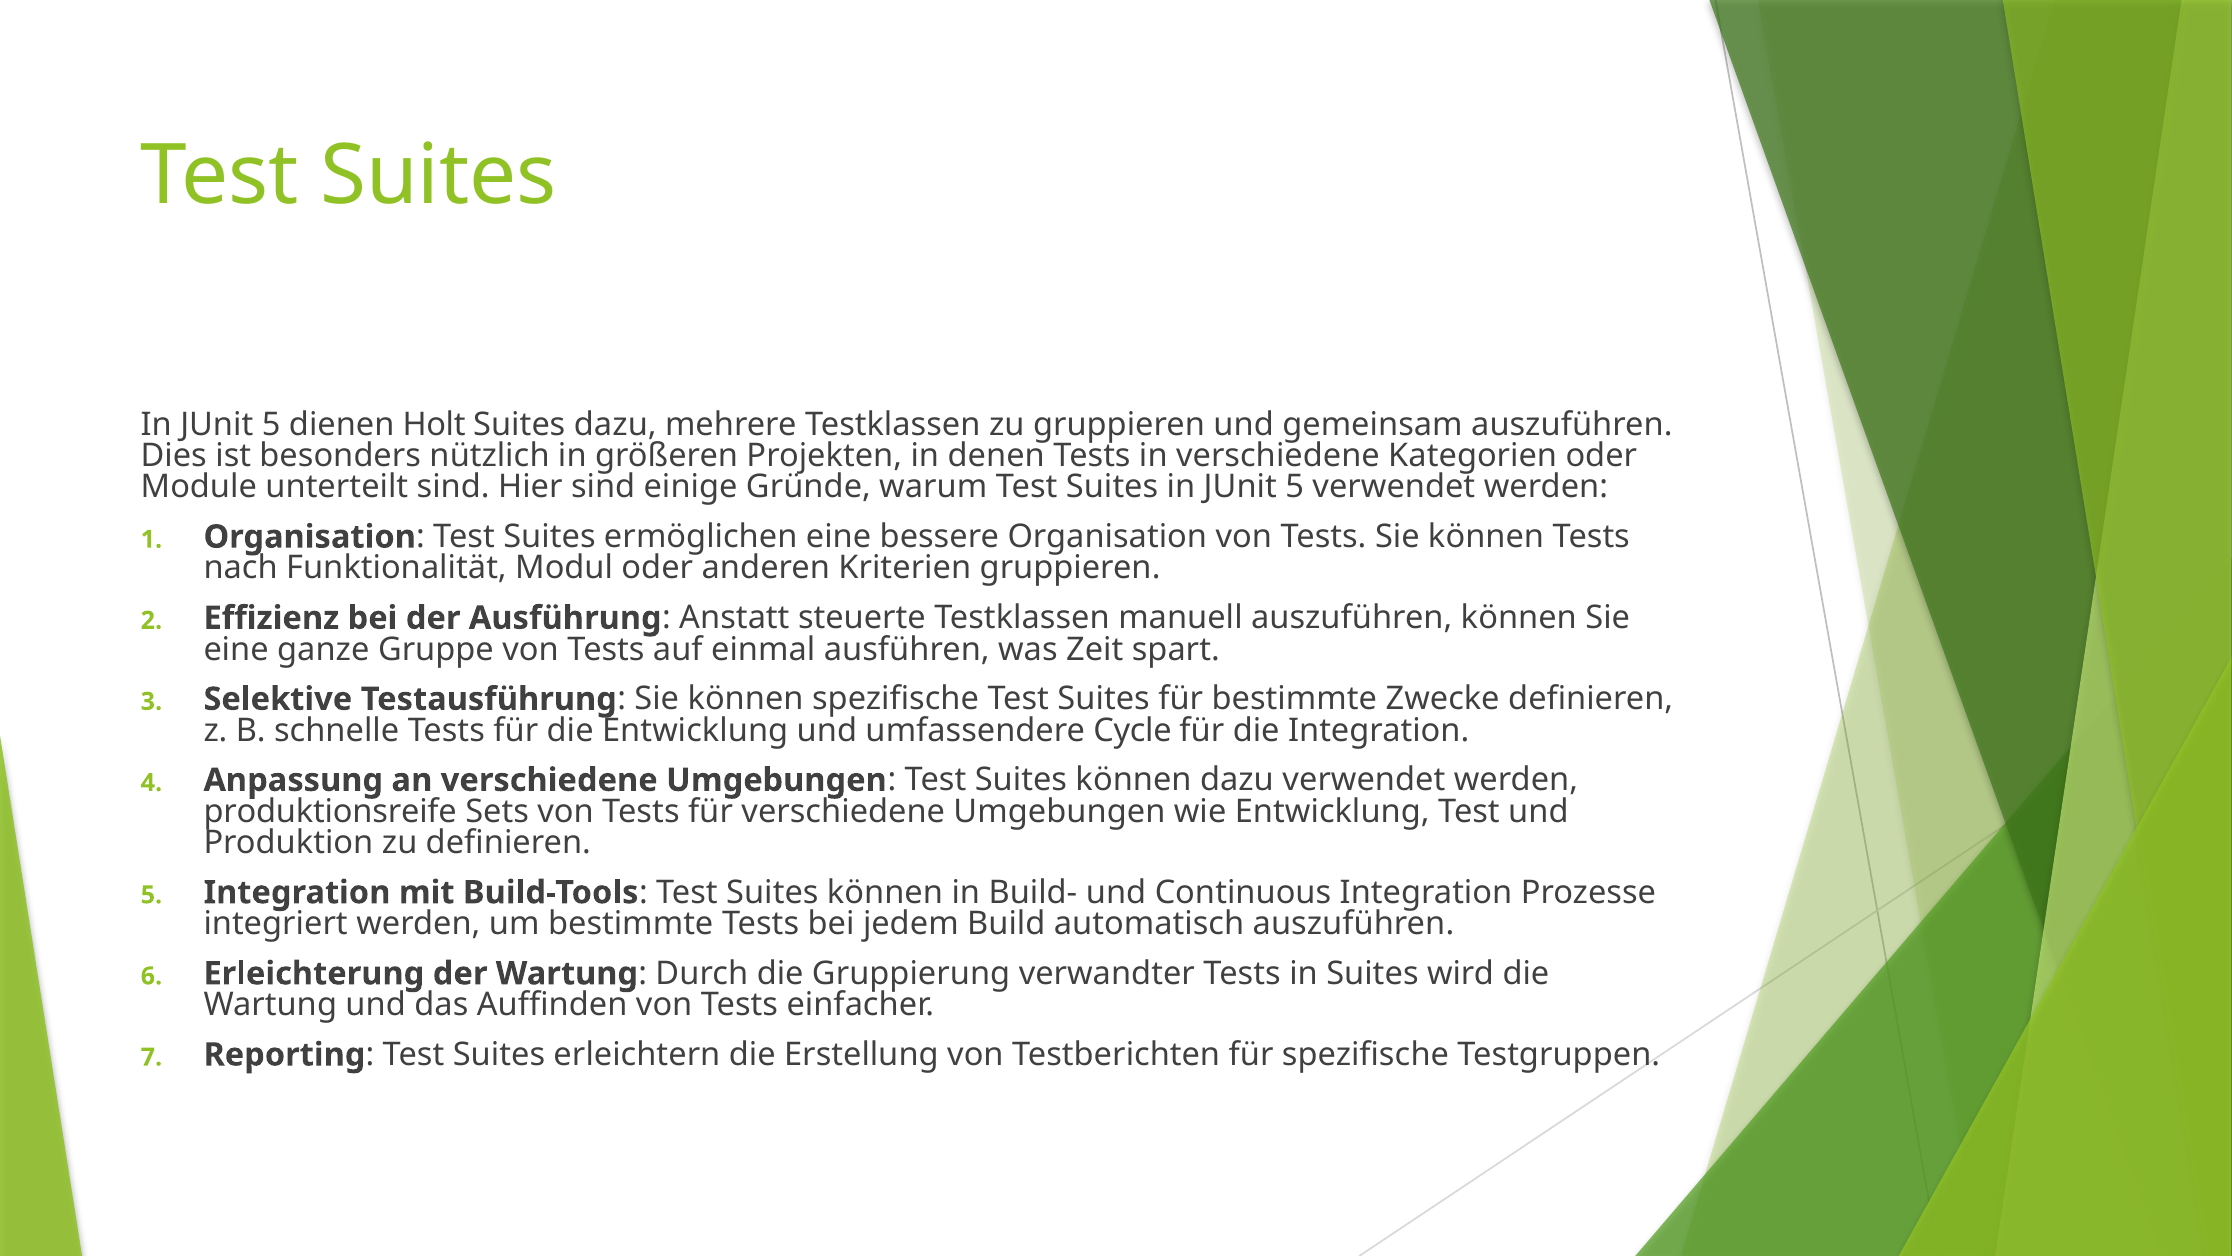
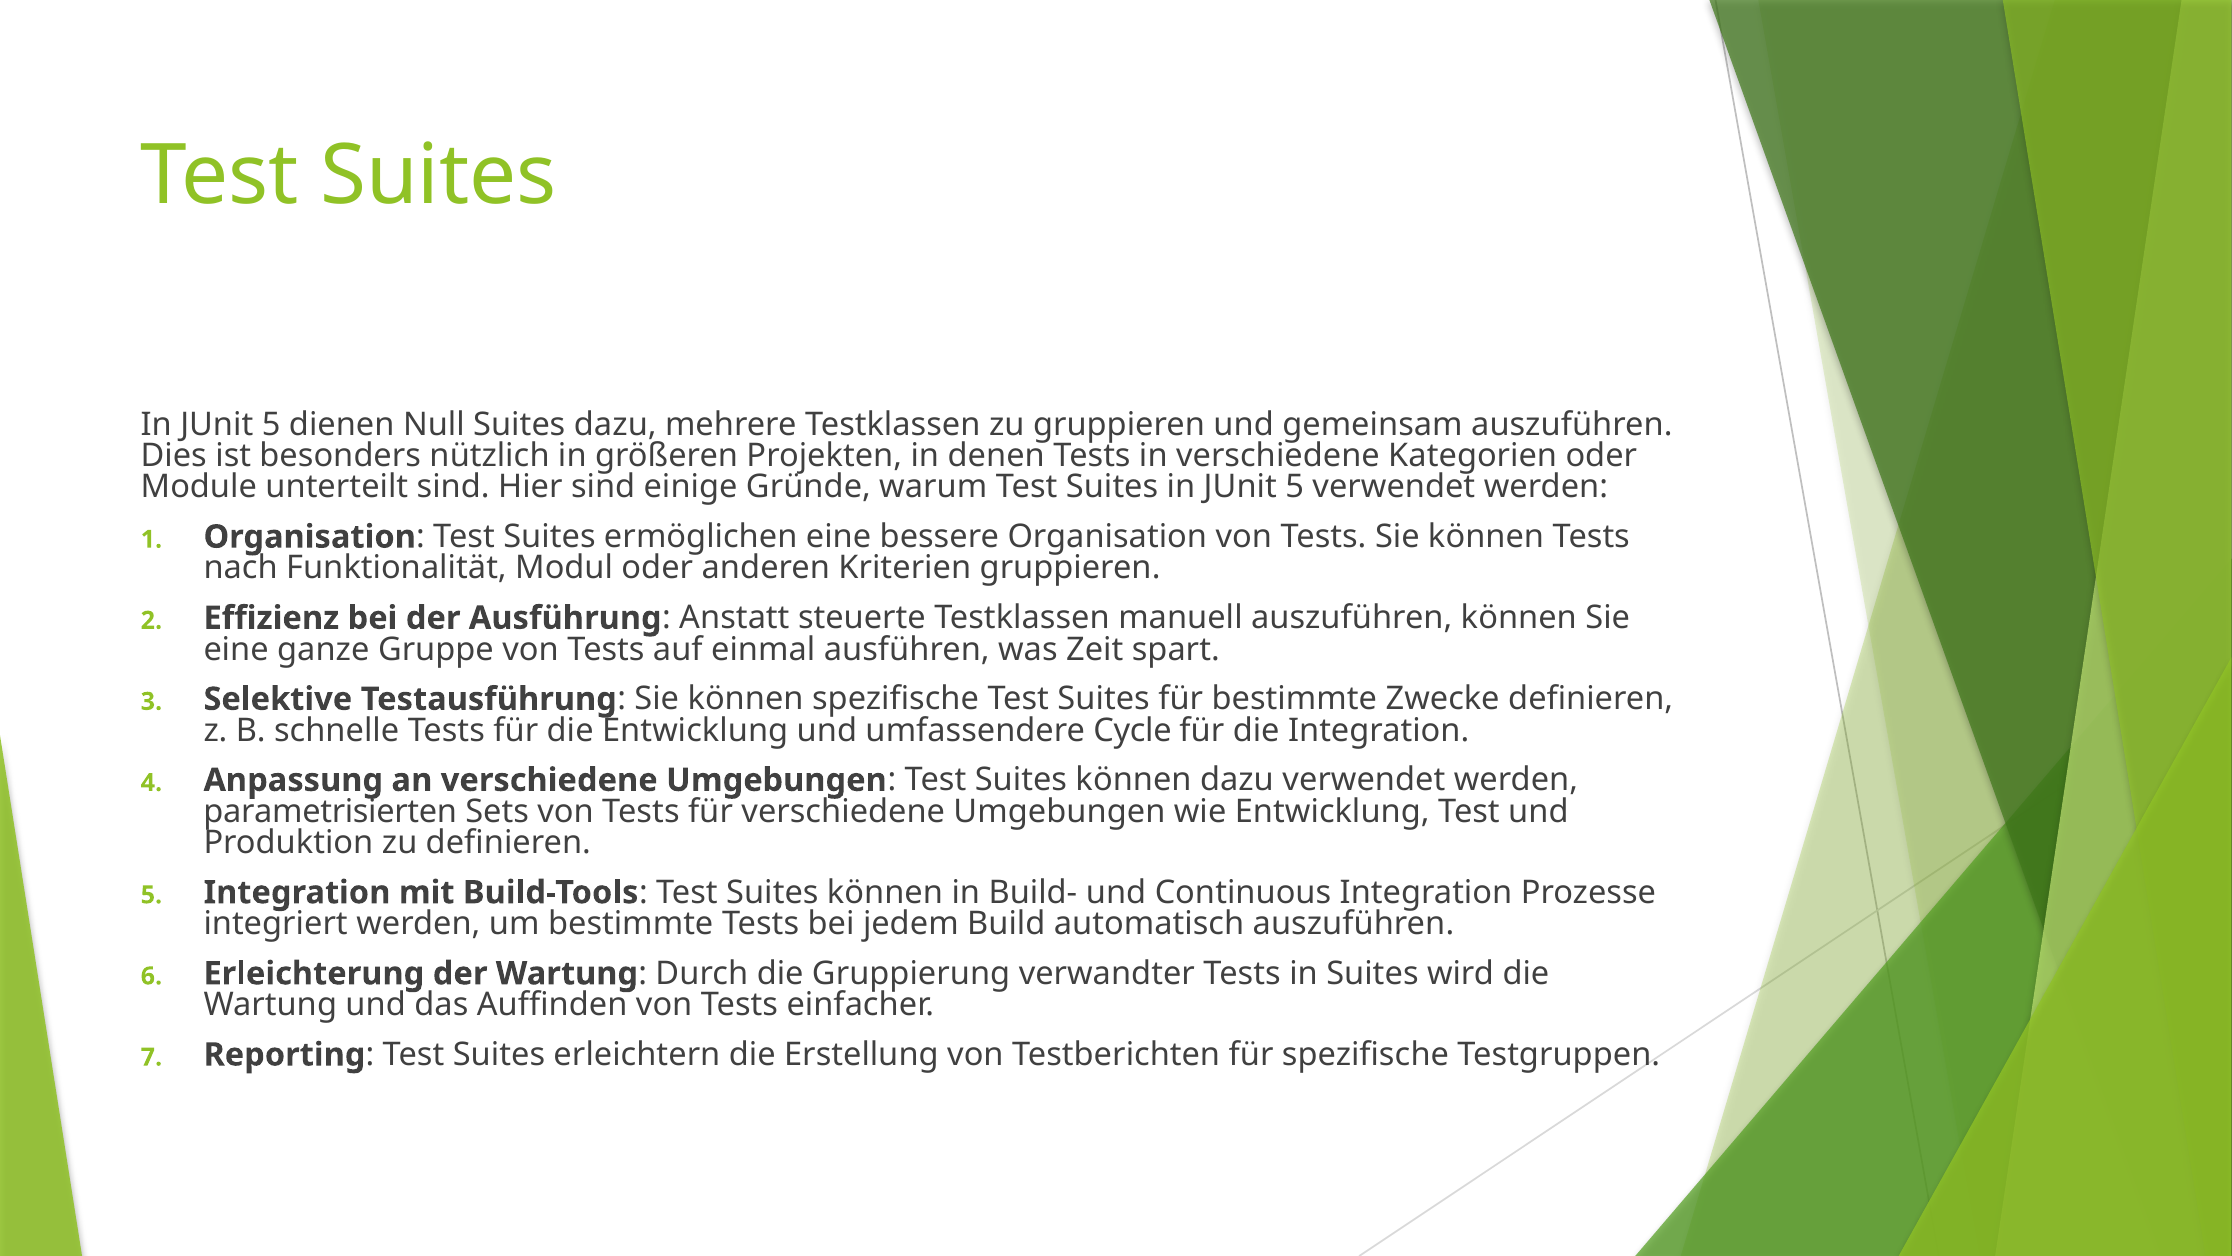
Holt: Holt -> Null
produktionsreife: produktionsreife -> parametrisierten
